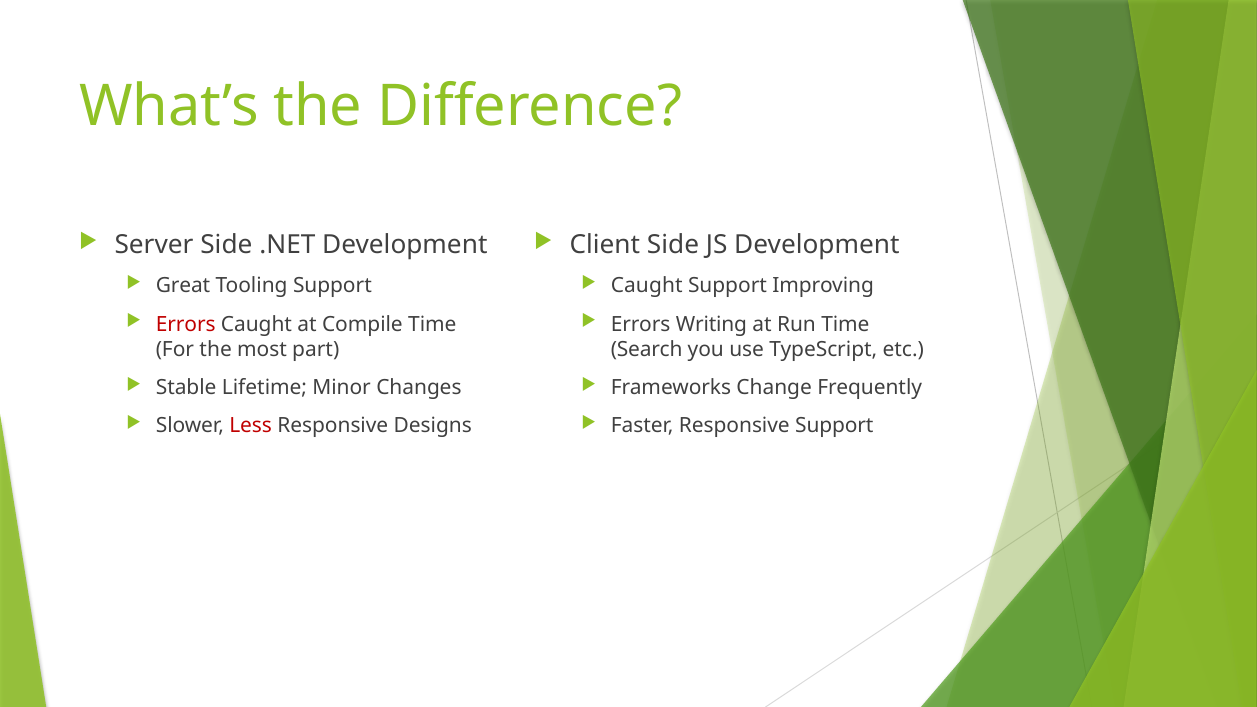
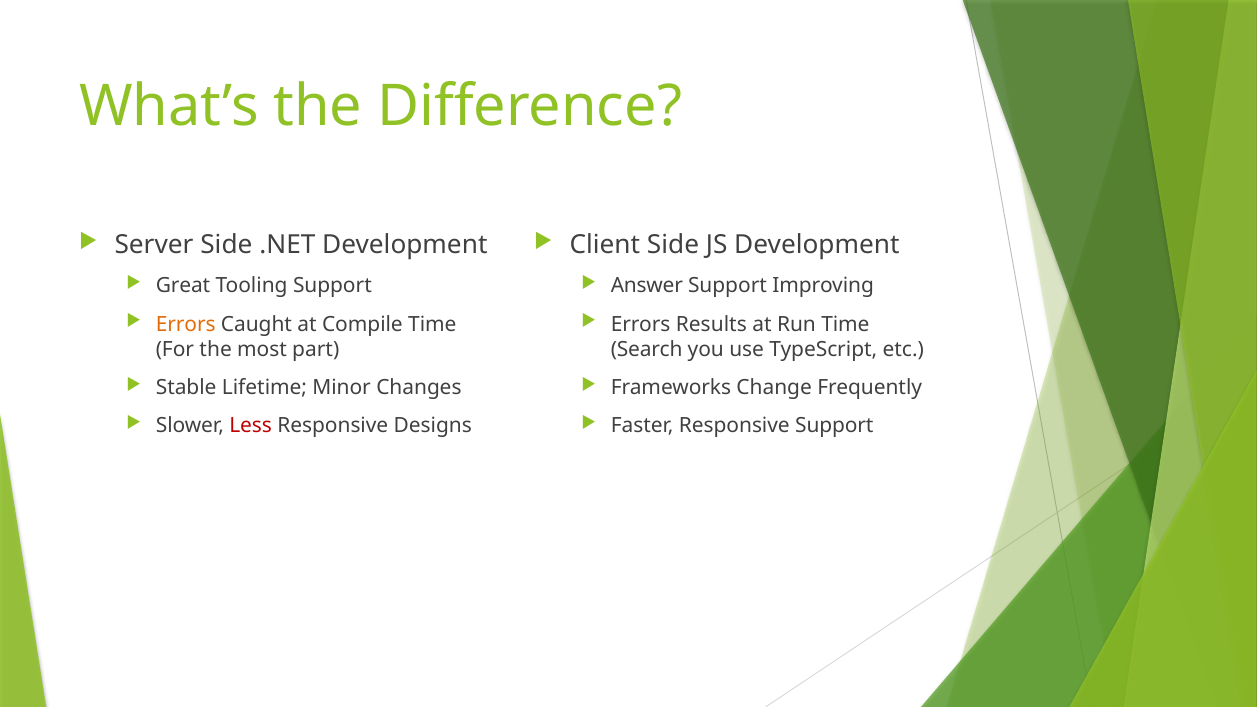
Caught at (647, 286): Caught -> Answer
Errors at (186, 324) colour: red -> orange
Writing: Writing -> Results
